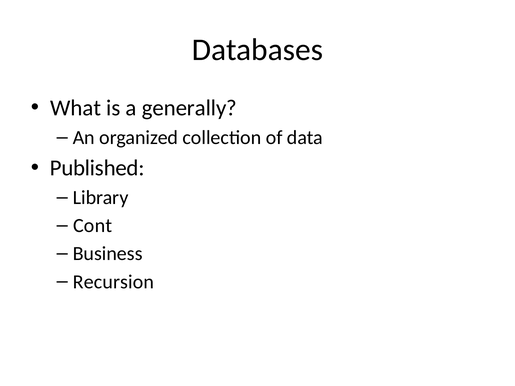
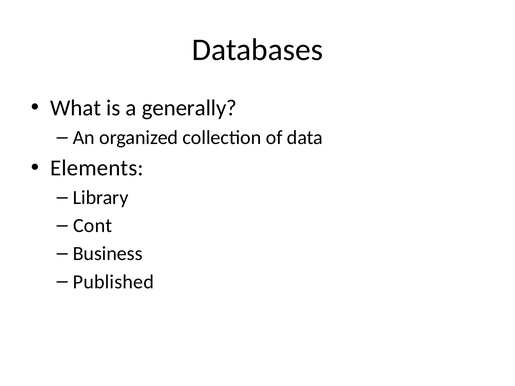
Published: Published -> Elements
Recursion: Recursion -> Published
